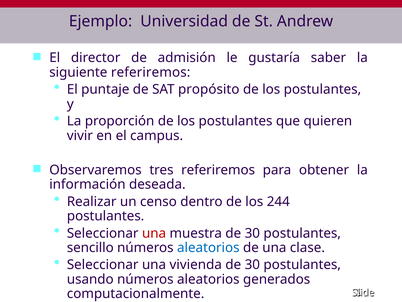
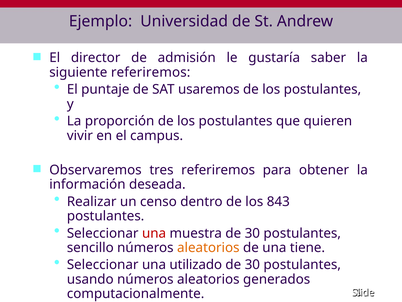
propósito: propósito -> usaremos
244: 244 -> 843
aleatorios at (208, 247) colour: blue -> orange
clase: clase -> tiene
vivienda: vivienda -> utilizado
